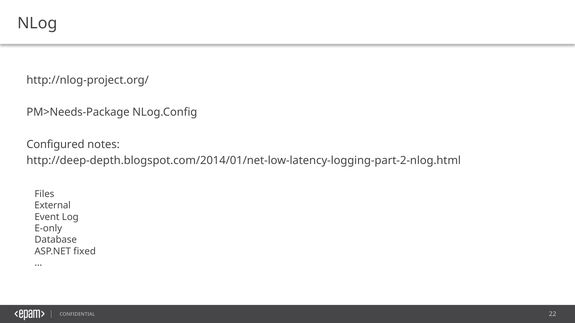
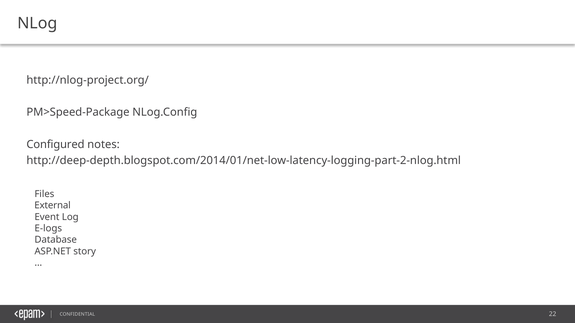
PM>Needs-Package: PM>Needs-Package -> PM>Speed-Package
E-only: E-only -> E-logs
fixed: fixed -> story
